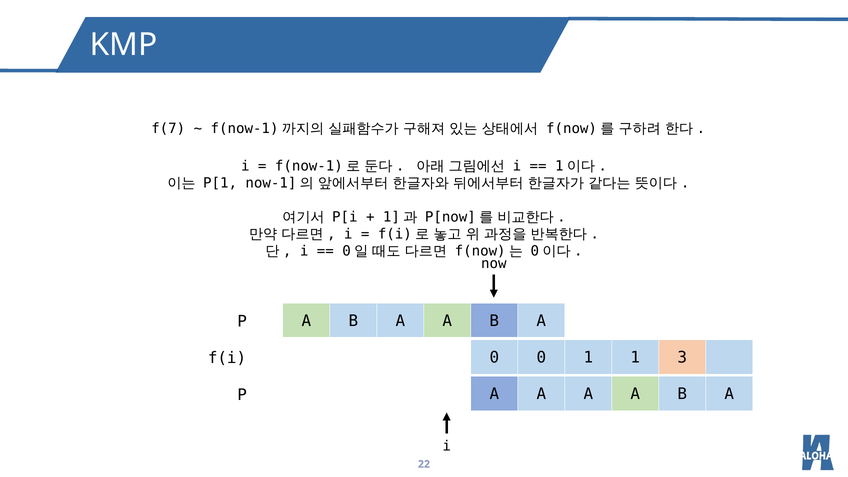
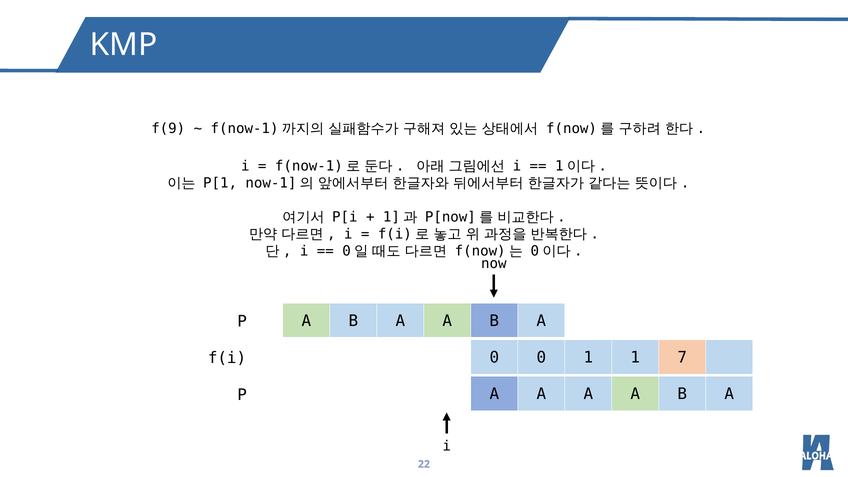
f(7: f(7 -> f(9
3: 3 -> 7
